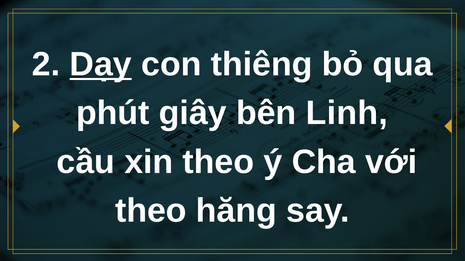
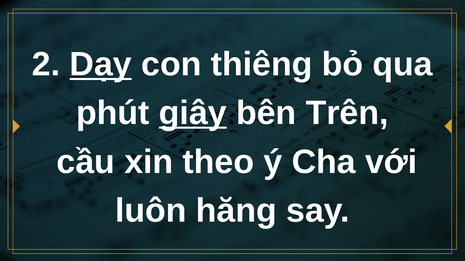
giây underline: none -> present
Linh: Linh -> Trên
theo at (151, 211): theo -> luôn
